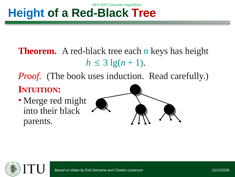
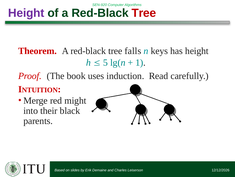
Height at (26, 13) colour: blue -> purple
each: each -> falls
3: 3 -> 5
